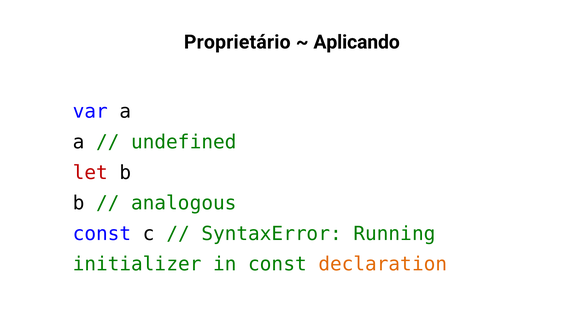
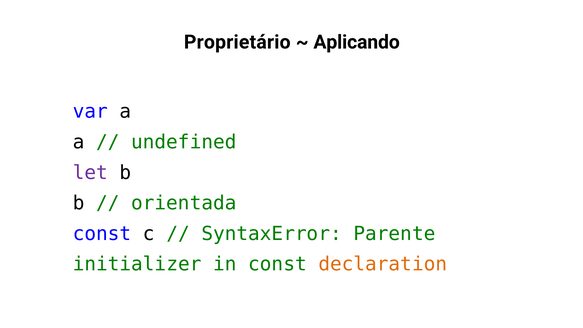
let colour: red -> purple
analogous: analogous -> orientada
Running: Running -> Parente
